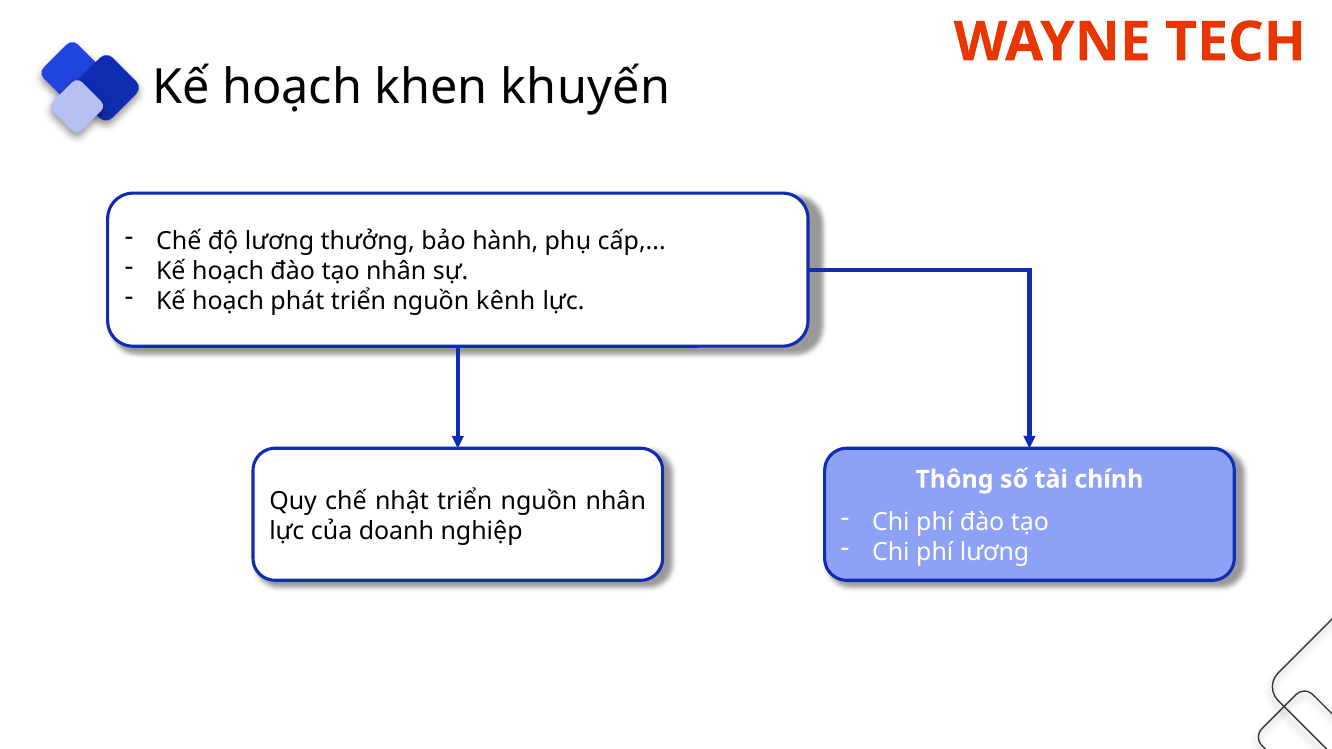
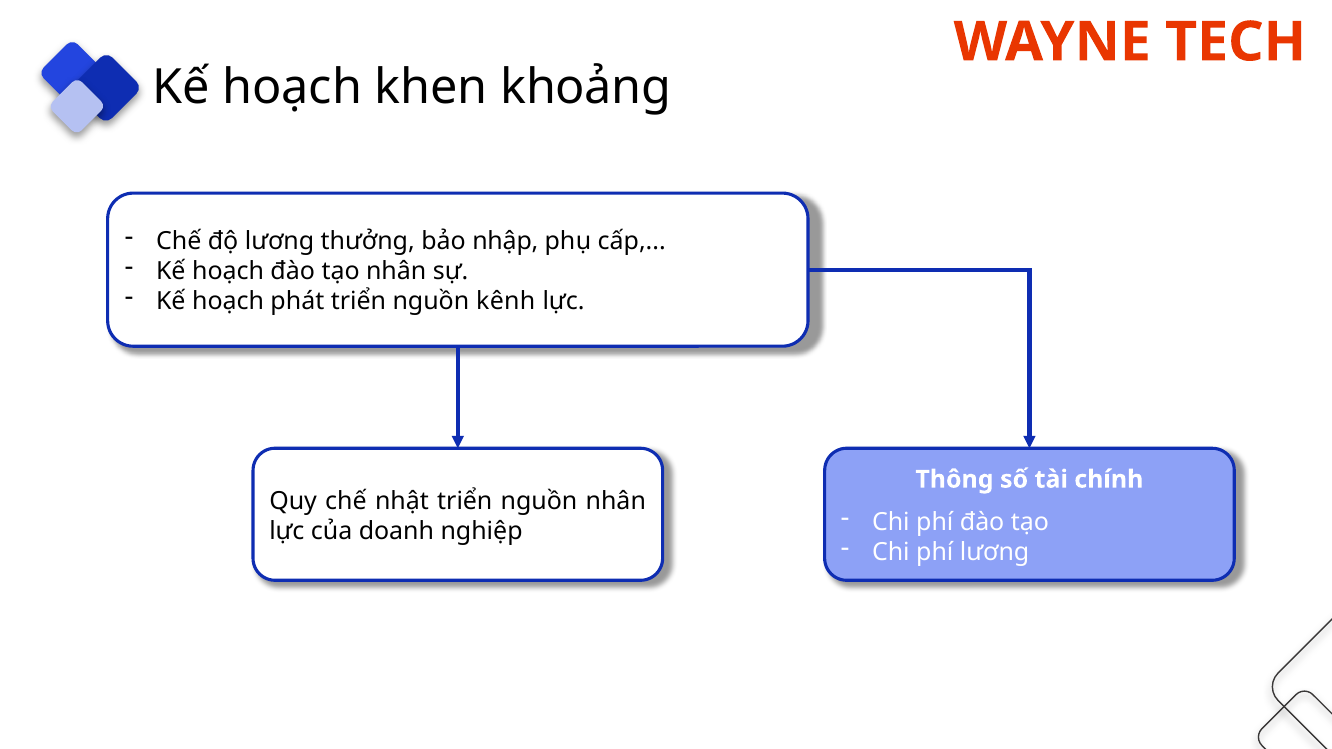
khuyến: khuyến -> khoảng
hành: hành -> nhập
